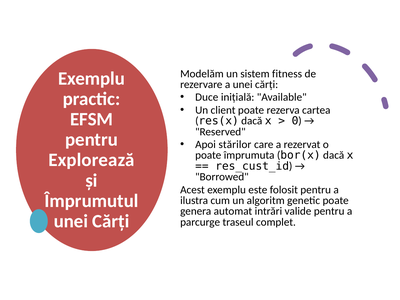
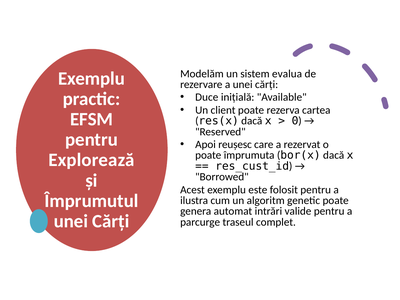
fitness: fitness -> evalua
stărilor: stărilor -> reușesc
